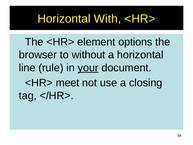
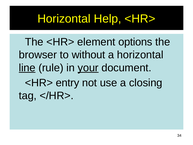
With: With -> Help
line underline: none -> present
meet: meet -> entry
